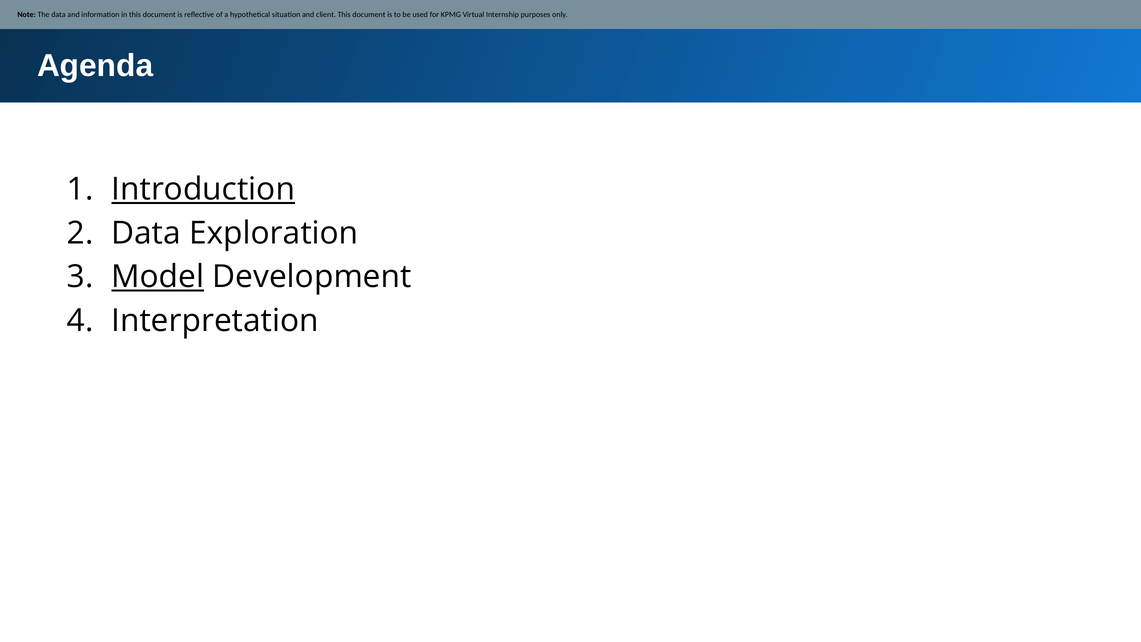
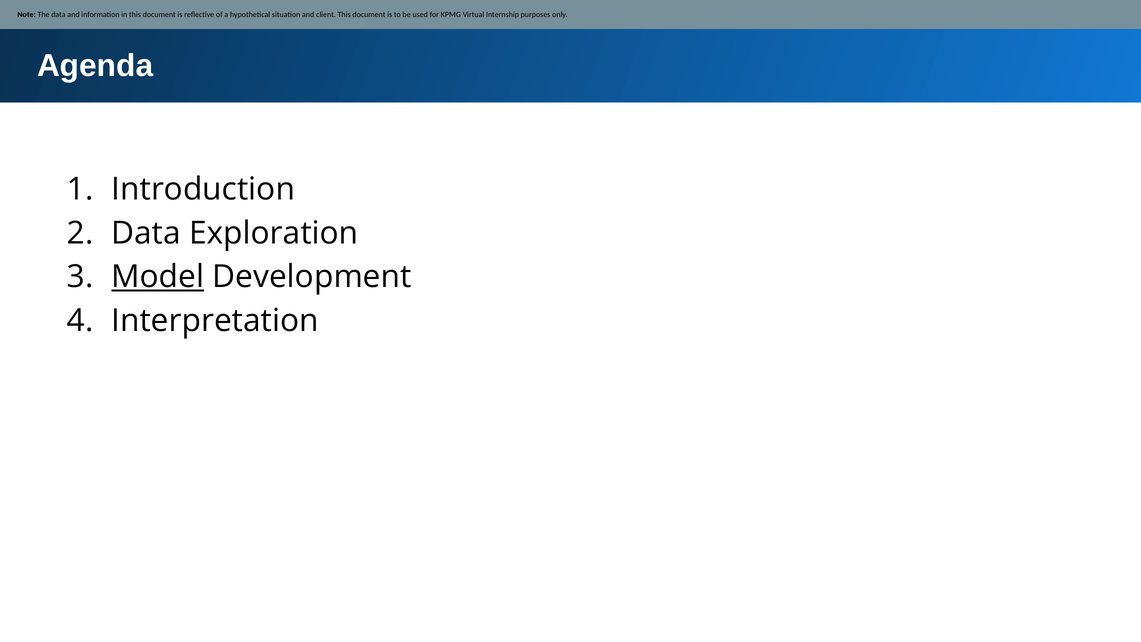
Introduction underline: present -> none
